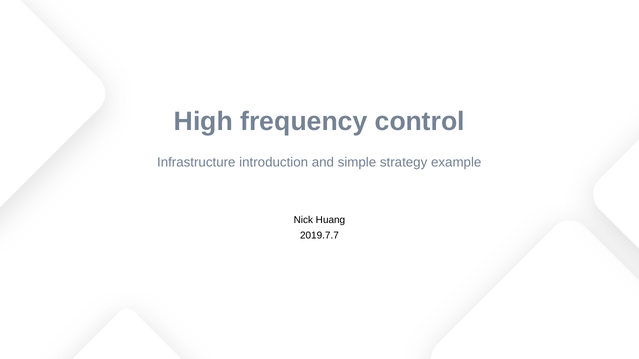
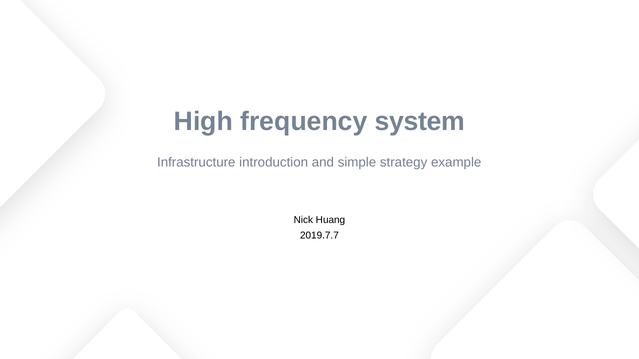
control: control -> system
